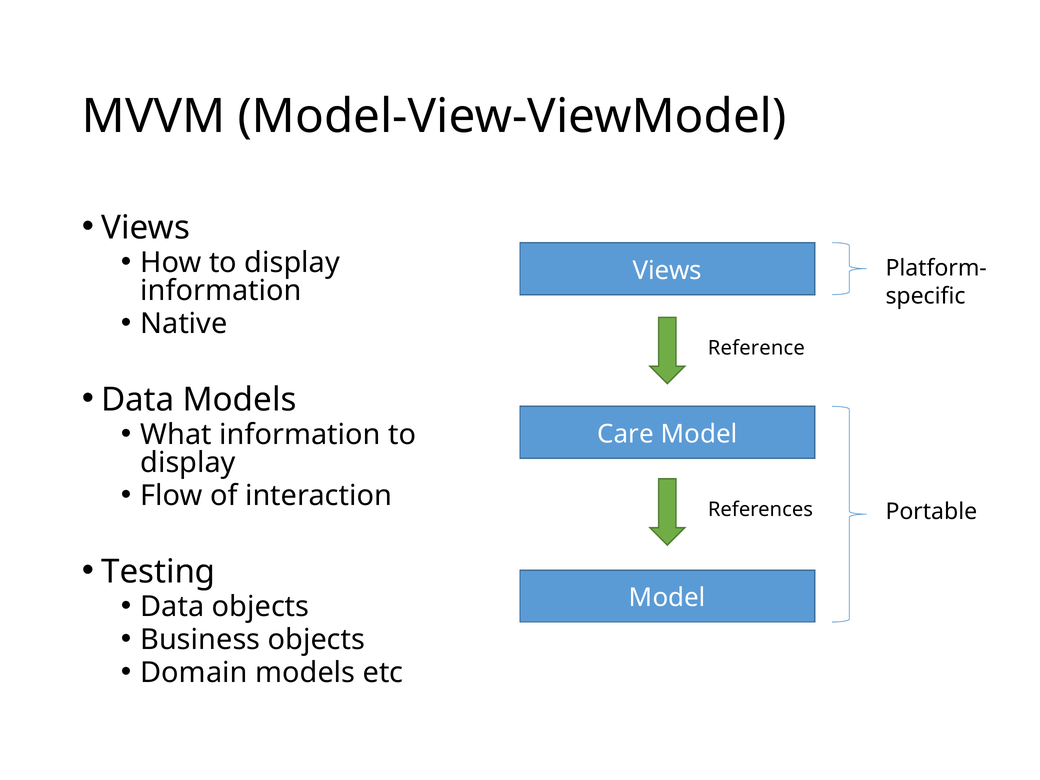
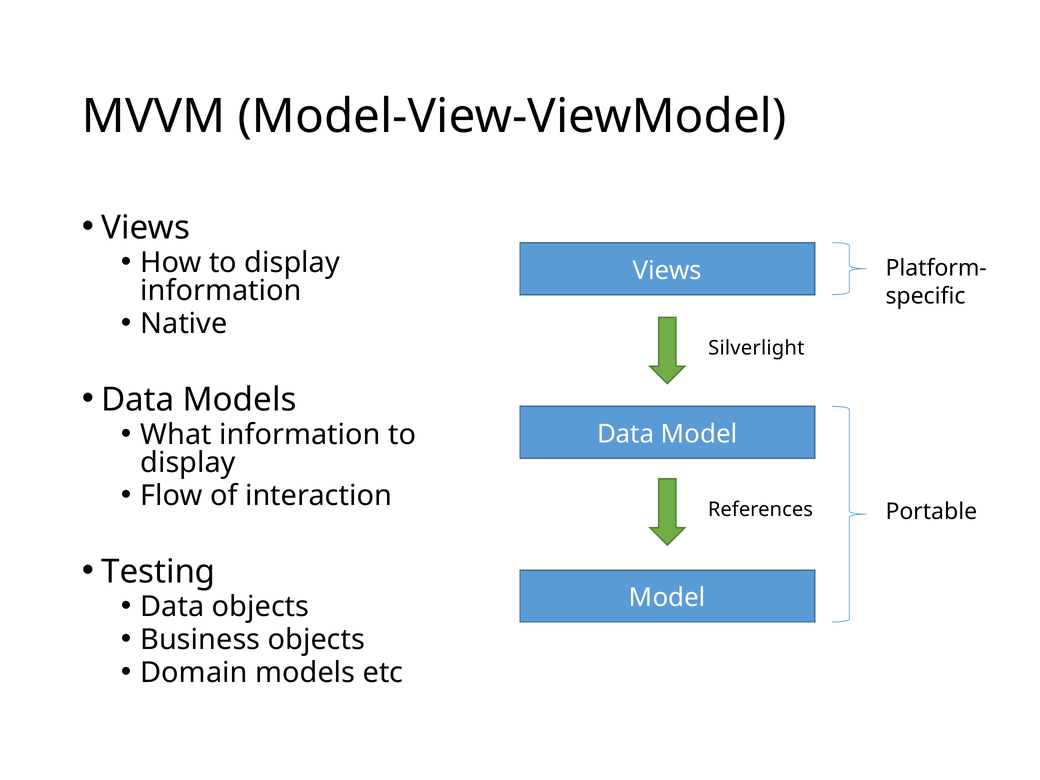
Reference: Reference -> Silverlight
Care at (626, 434): Care -> Data
